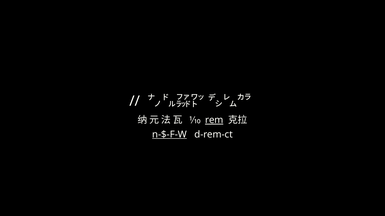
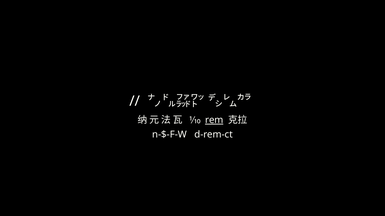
n-$-F-W underline: present -> none
